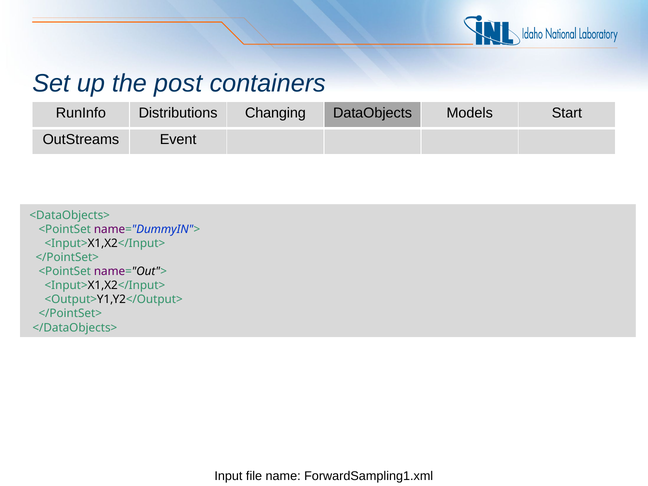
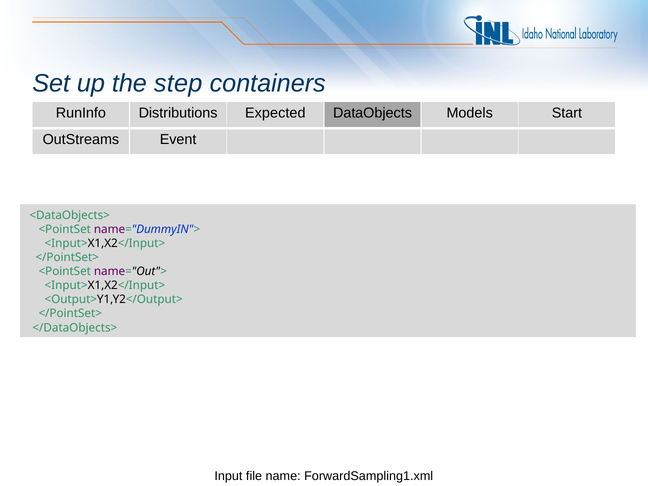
post: post -> step
Changing: Changing -> Expected
